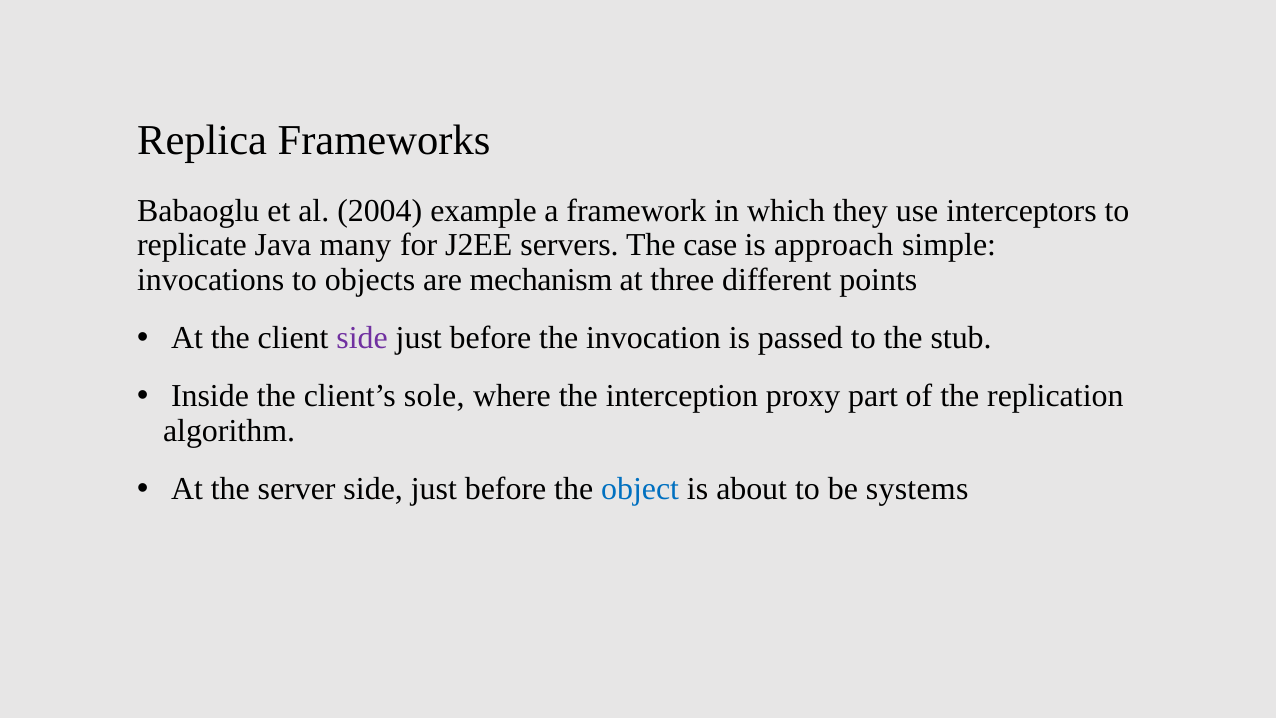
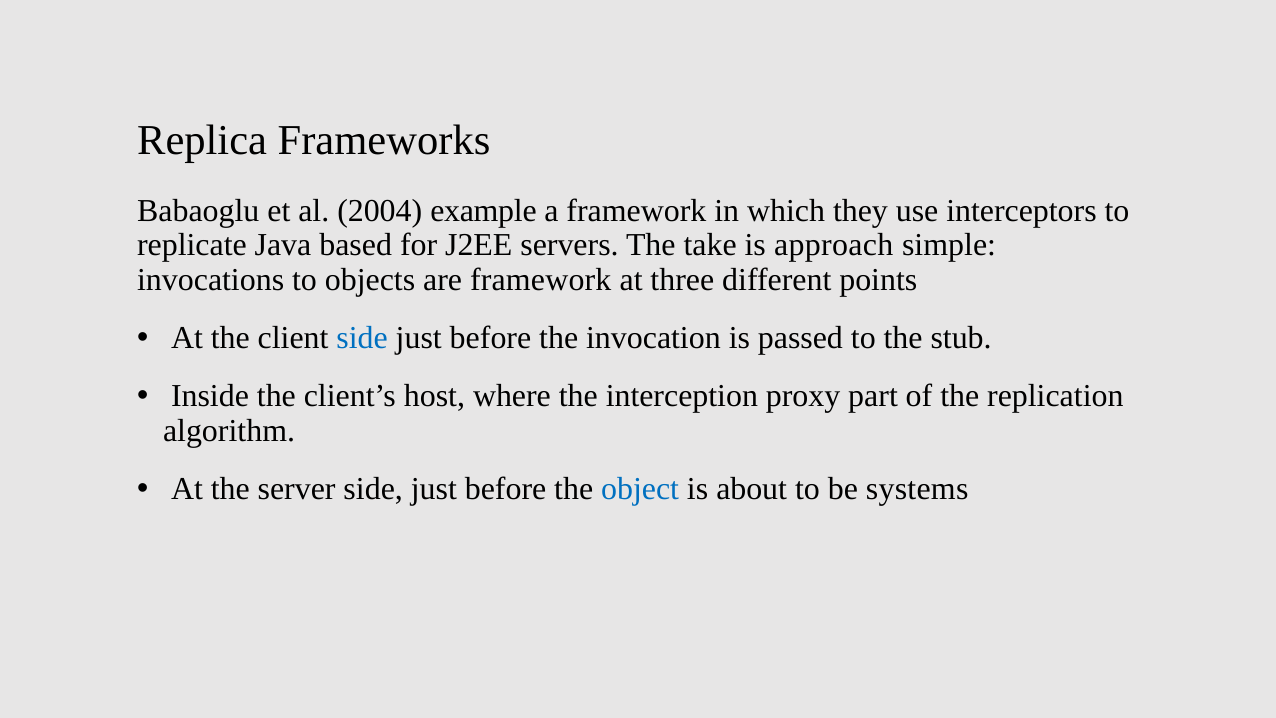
many: many -> based
case: case -> take
are mechanism: mechanism -> framework
side at (362, 338) colour: purple -> blue
sole: sole -> host
